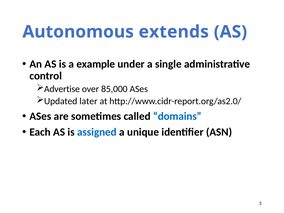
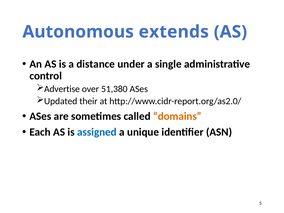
example: example -> distance
85,000: 85,000 -> 51,380
later: later -> their
domains colour: blue -> orange
